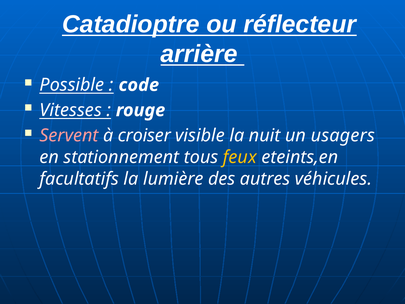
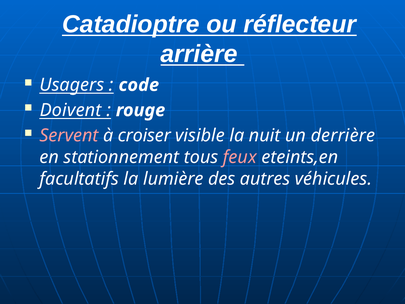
Possible: Possible -> Usagers
Vitesses: Vitesses -> Doivent
usagers: usagers -> derrière
feux colour: yellow -> pink
